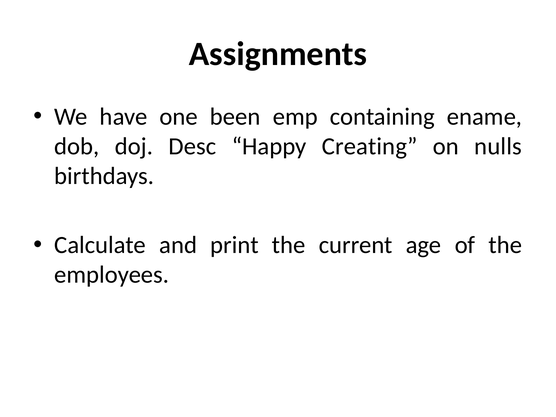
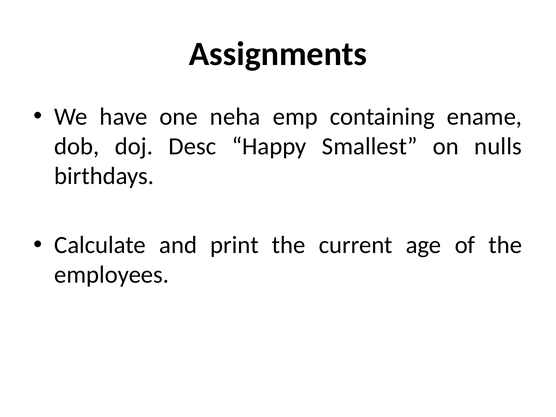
been: been -> neha
Creating: Creating -> Smallest
